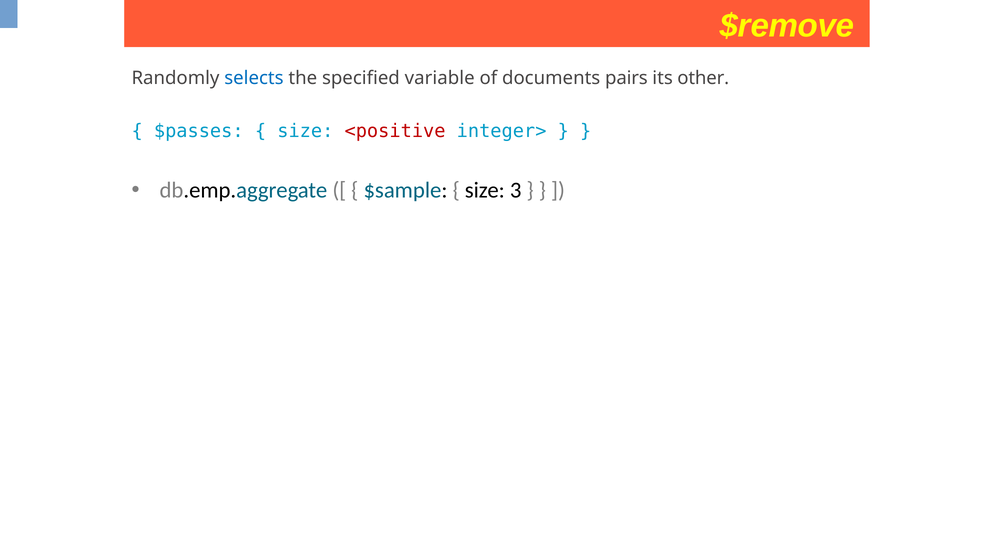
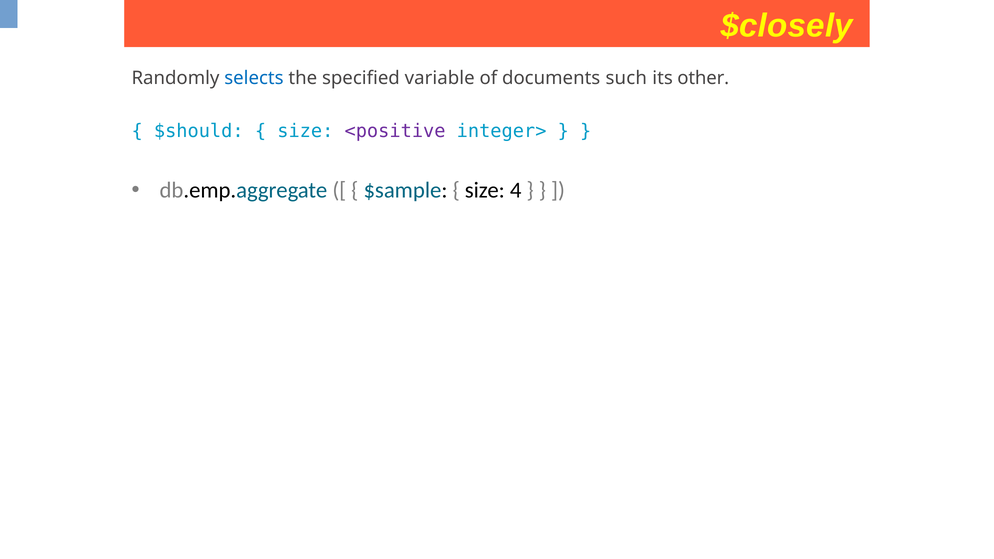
$remove: $remove -> $closely
pairs: pairs -> such
$passes: $passes -> $should
<positive colour: red -> purple
3: 3 -> 4
